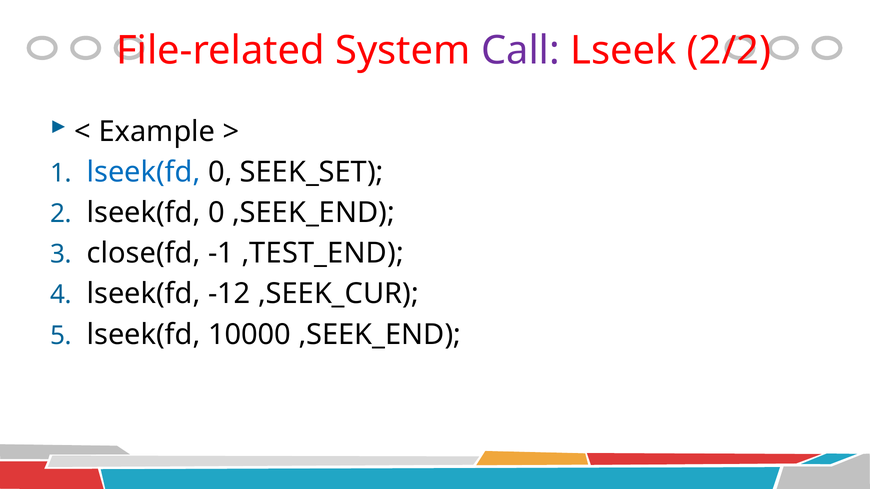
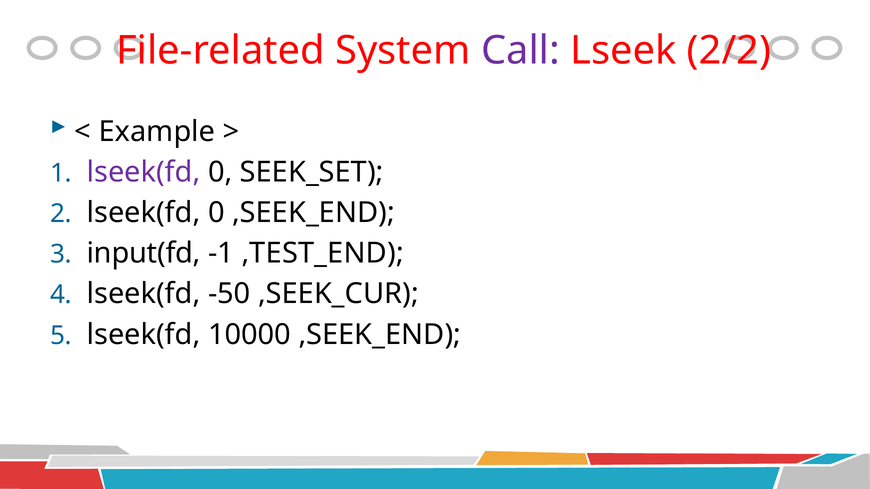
lseek(fd at (144, 172) colour: blue -> purple
close(fd: close(fd -> input(fd
-12: -12 -> -50
